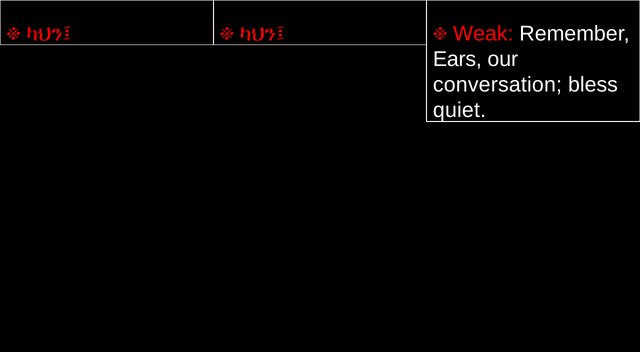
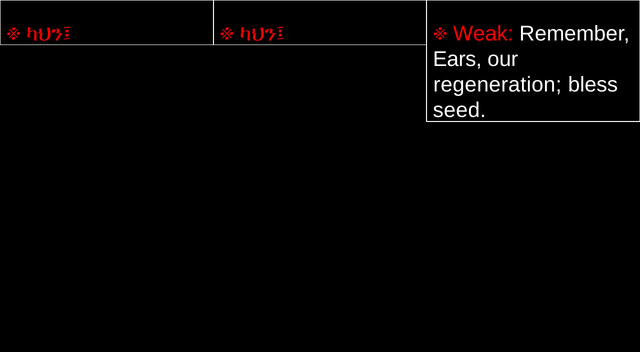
conversation: conversation -> regeneration
quiet: quiet -> seed
